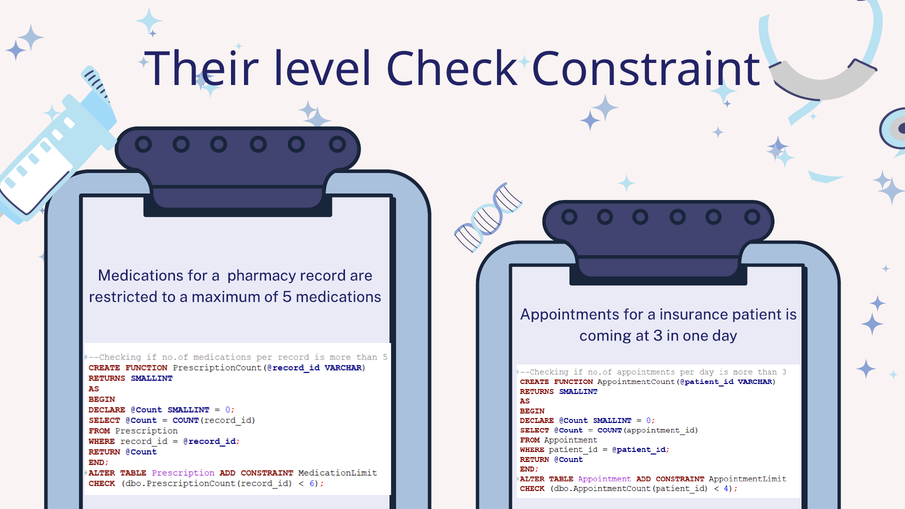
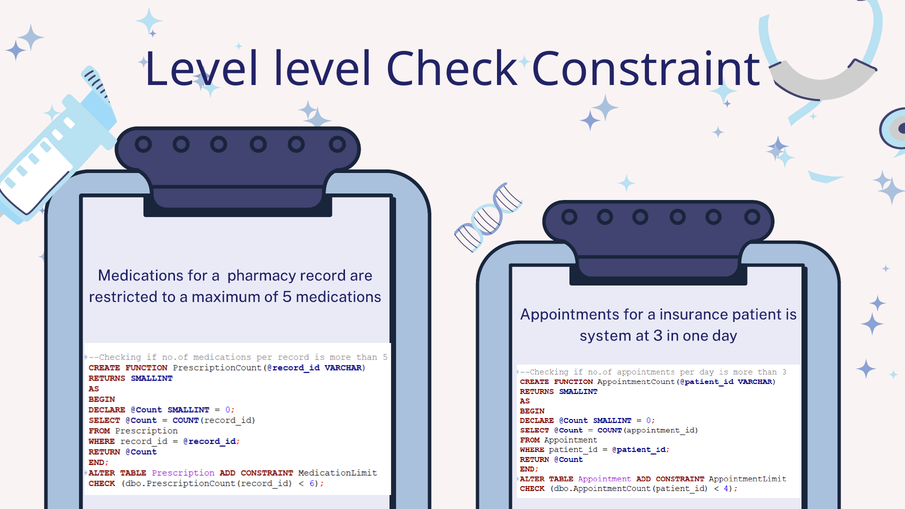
Their at (202, 70): Their -> Level
coming: coming -> system
